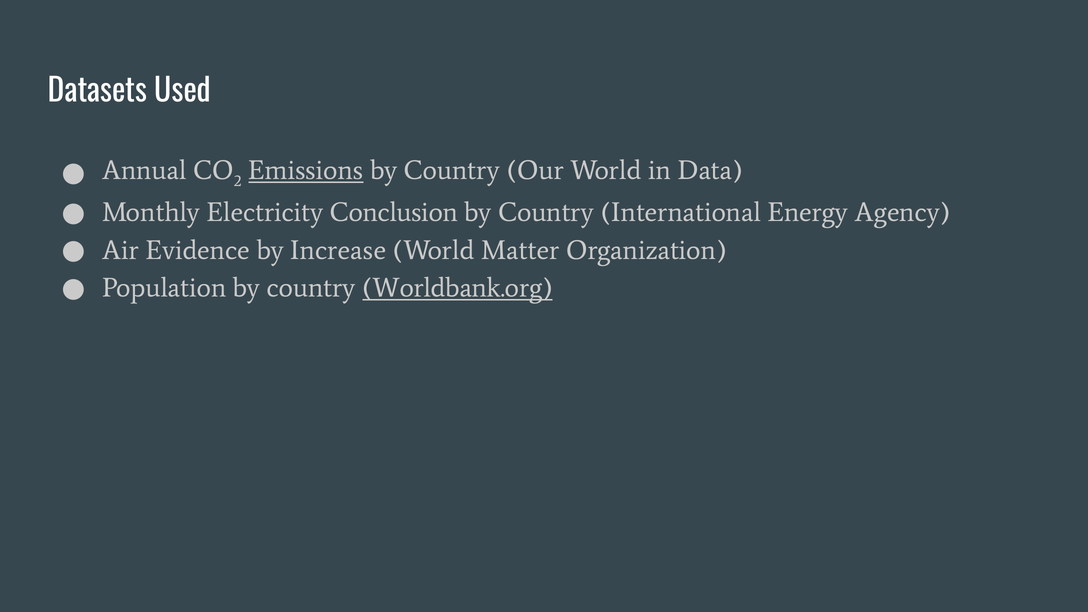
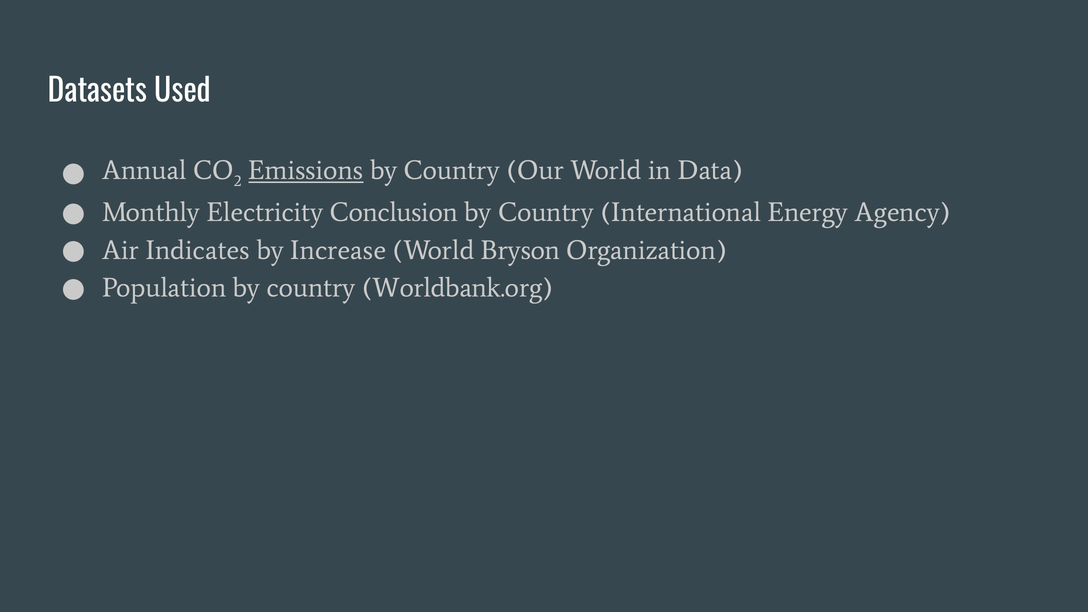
Evidence: Evidence -> Indicates
Matter: Matter -> Bryson
Worldbank.org underline: present -> none
